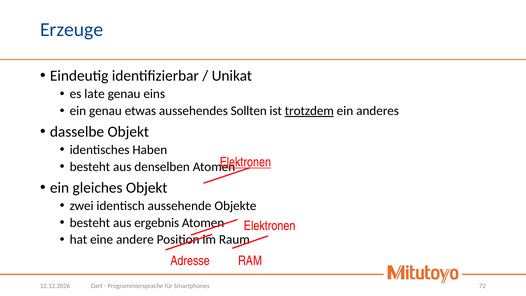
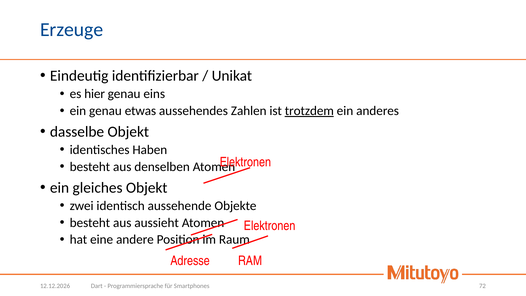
late: late -> hier
Sollten: Sollten -> Zahlen
Elektronen at (245, 162) underline: present -> none
ergebnis: ergebnis -> aussieht
